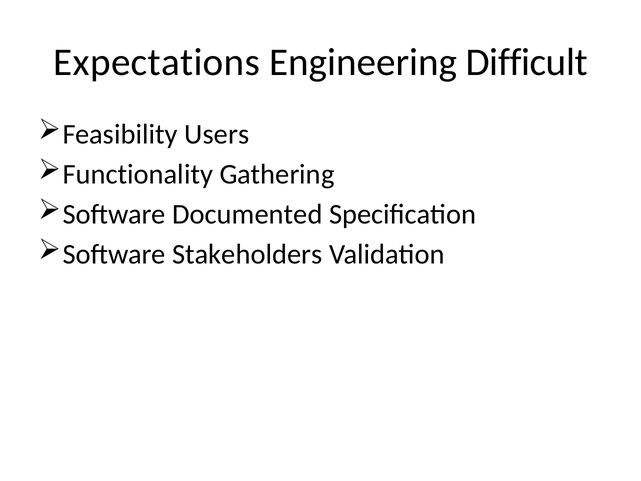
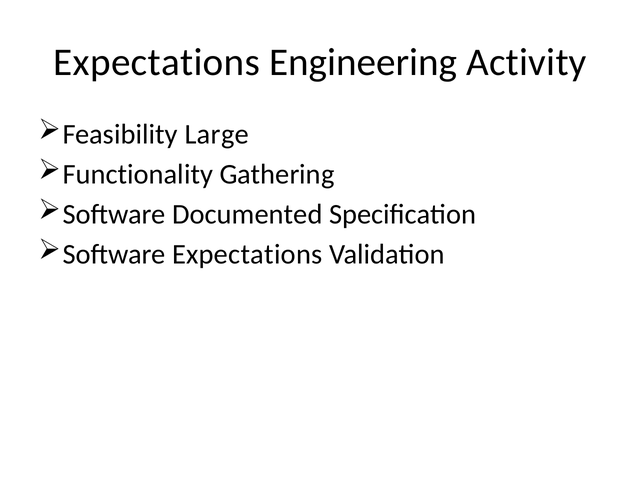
Difficult: Difficult -> Activity
Users: Users -> Large
Software Stakeholders: Stakeholders -> Expectations
